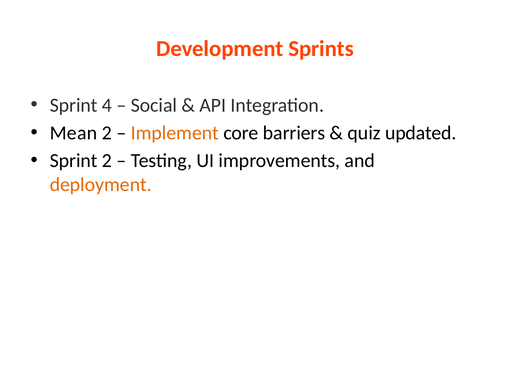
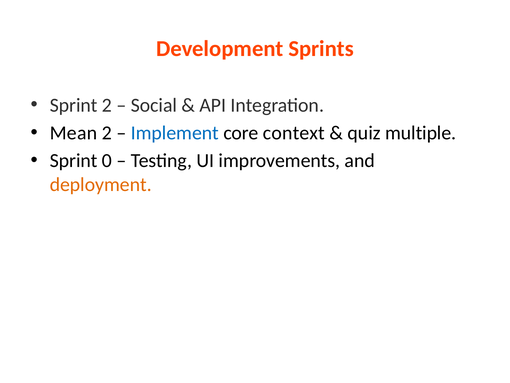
Sprint 4: 4 -> 2
Implement colour: orange -> blue
barriers: barriers -> context
updated: updated -> multiple
Sprint 2: 2 -> 0
